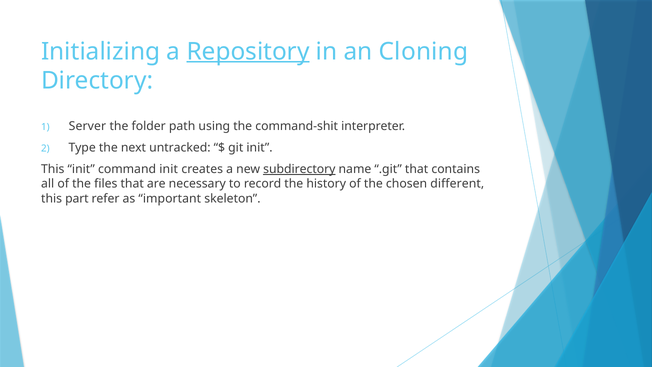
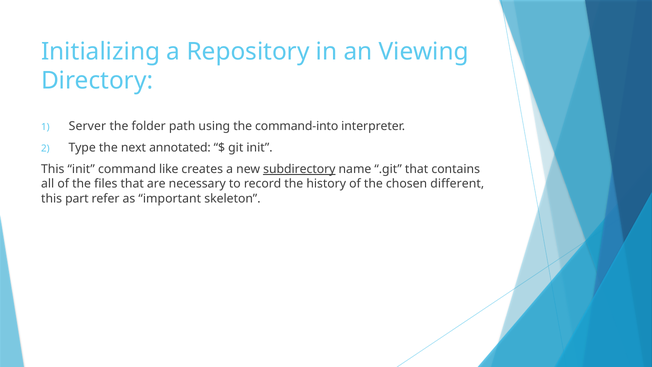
Repository underline: present -> none
Cloning: Cloning -> Viewing
command-shit: command-shit -> command-into
untracked: untracked -> annotated
command init: init -> like
